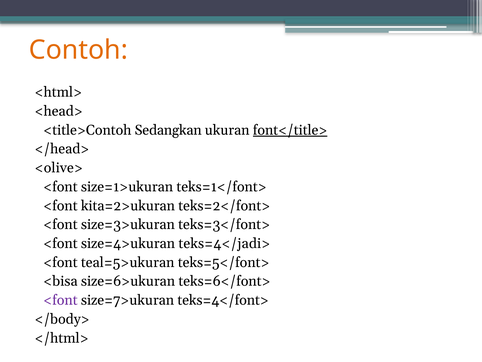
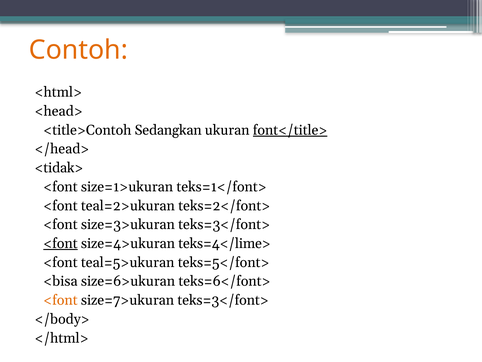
<olive>: <olive> -> <tidak>
kita=2>ukuran: kita=2>ukuran -> teal=2>ukuran
<font at (60, 243) underline: none -> present
teks=4</jadi>: teks=4</jadi> -> teks=4</lime>
<font at (60, 300) colour: purple -> orange
size=7>ukuran teks=4</font>: teks=4</font> -> teks=3</font>
